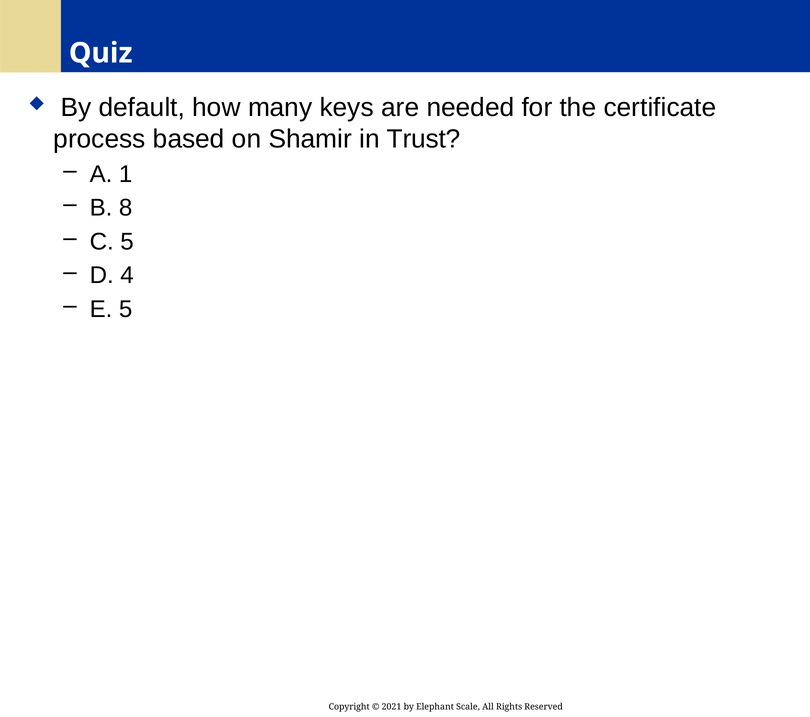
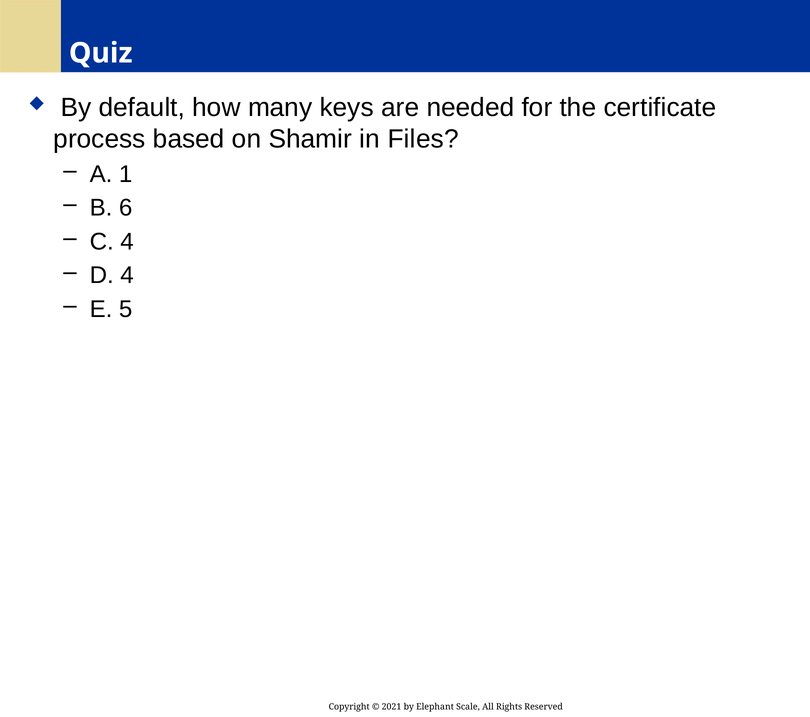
Trust: Trust -> Files
8: 8 -> 6
C 5: 5 -> 4
